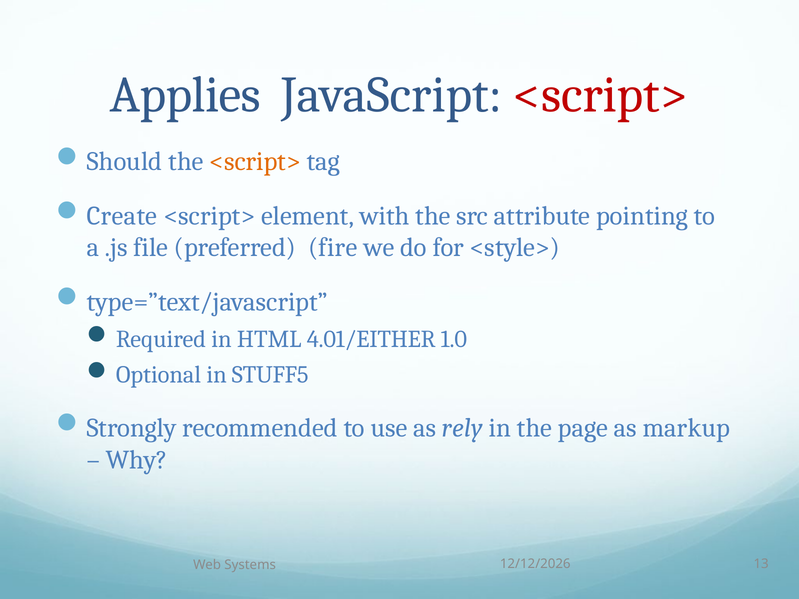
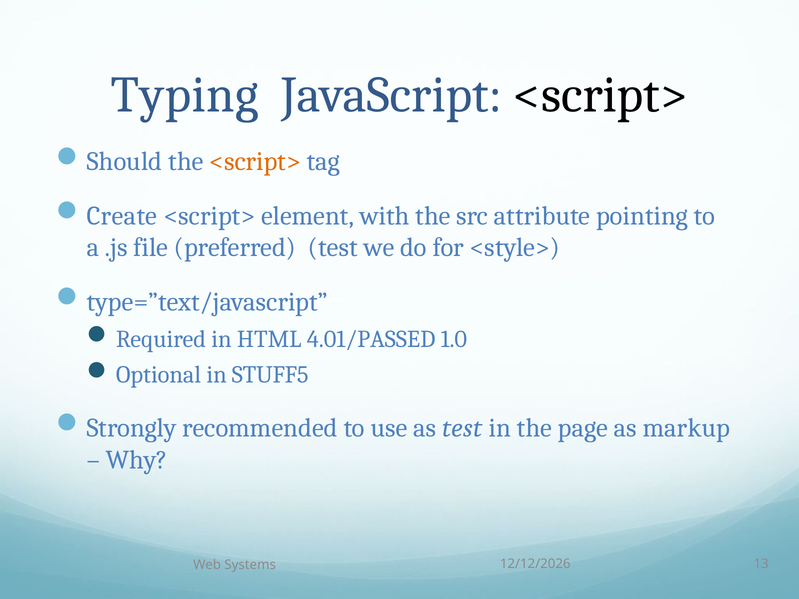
Applies: Applies -> Typing
<script> at (601, 95) colour: red -> black
preferred fire: fire -> test
4.01/EITHER: 4.01/EITHER -> 4.01/PASSED
as rely: rely -> test
